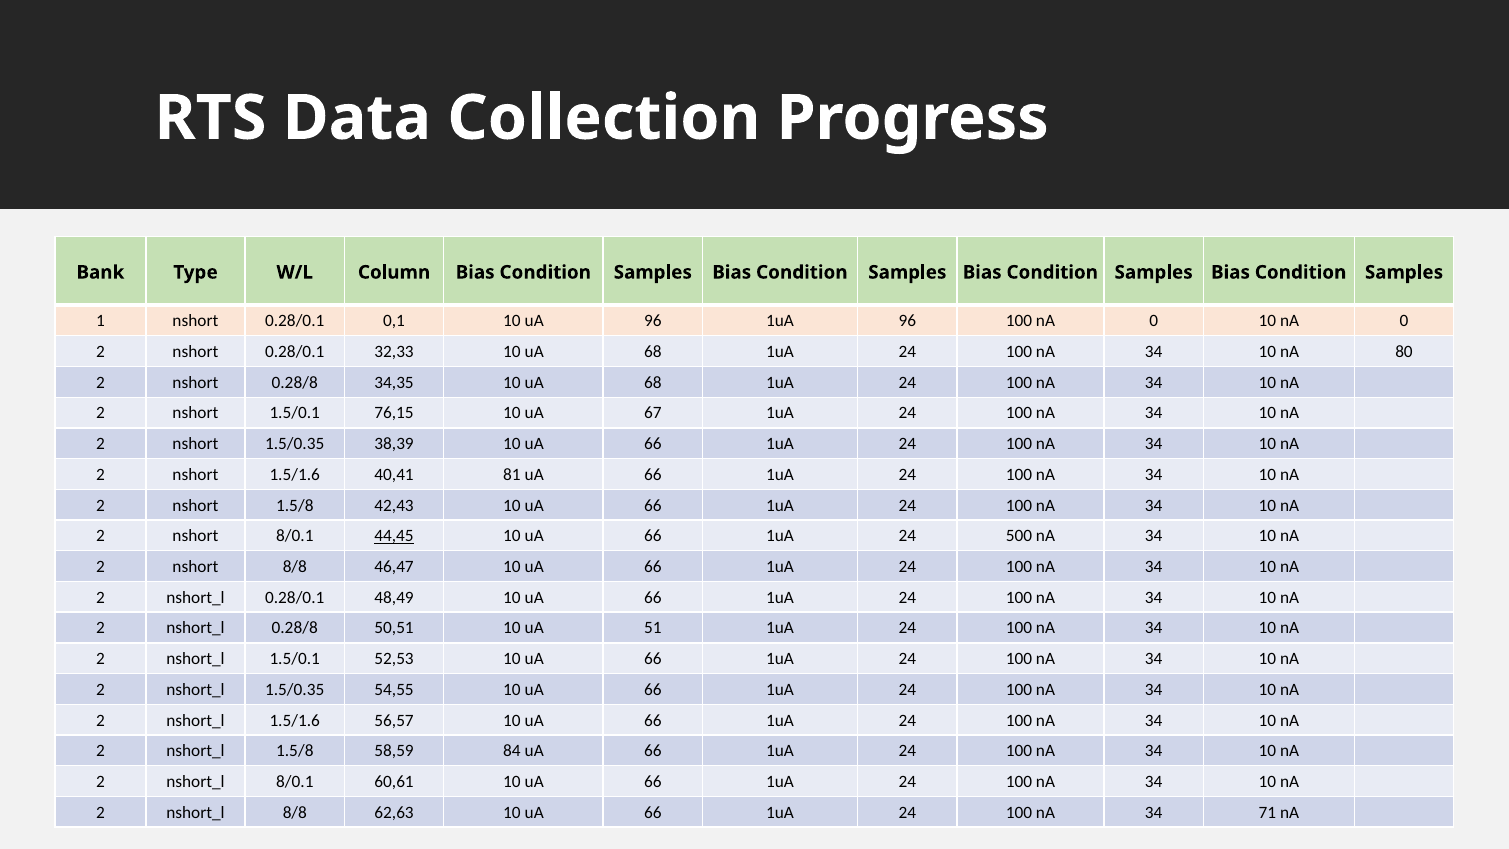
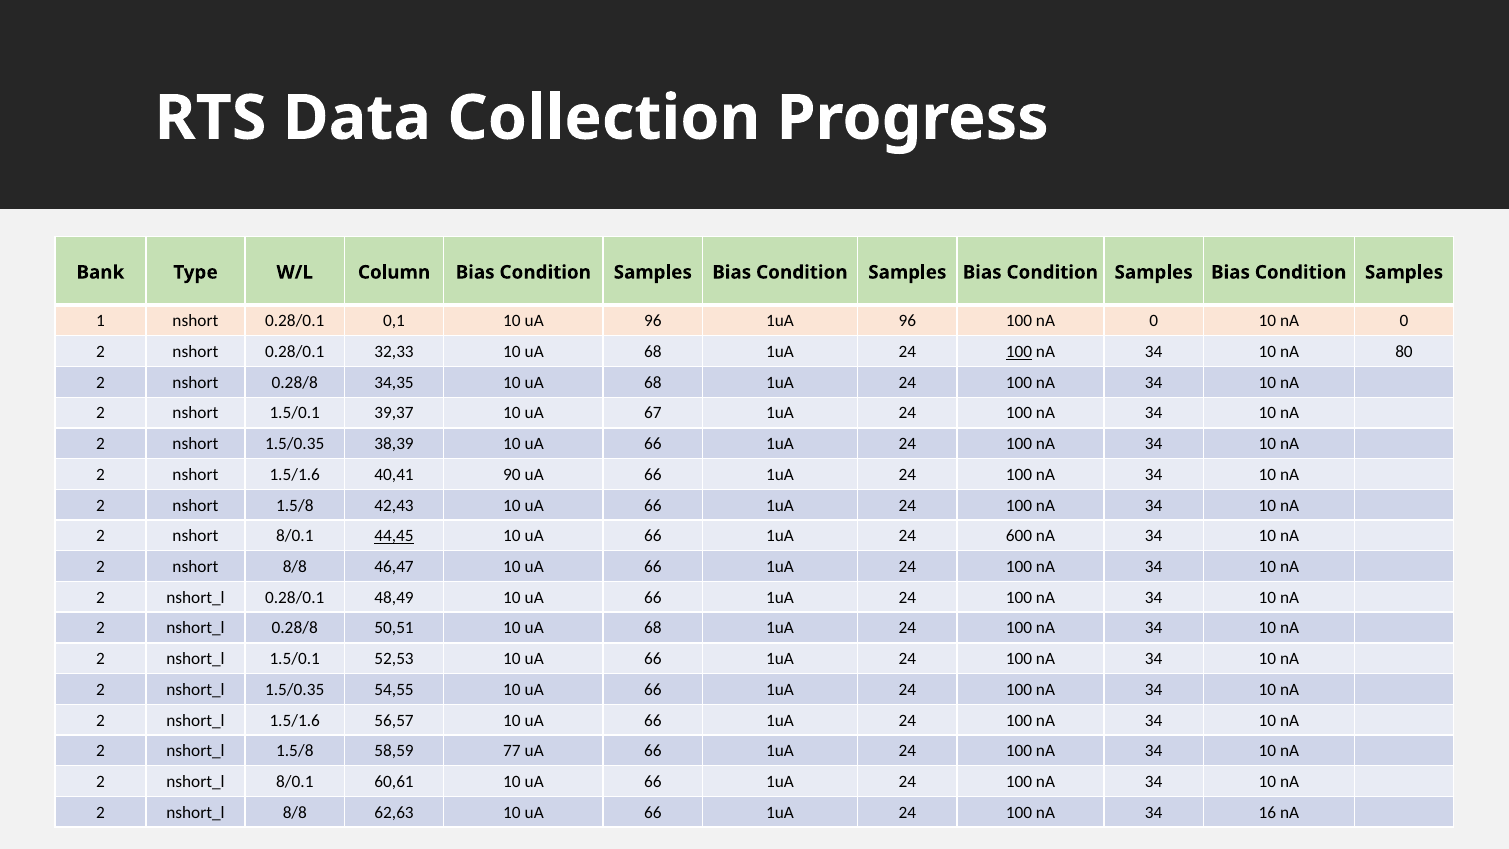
100 at (1019, 352) underline: none -> present
76,15: 76,15 -> 39,37
81: 81 -> 90
500: 500 -> 600
50,51 10 uA 51: 51 -> 68
84: 84 -> 77
71: 71 -> 16
